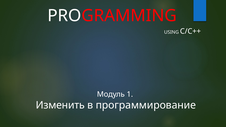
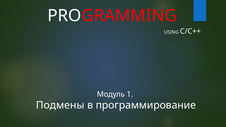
Изменить: Изменить -> Подмены
